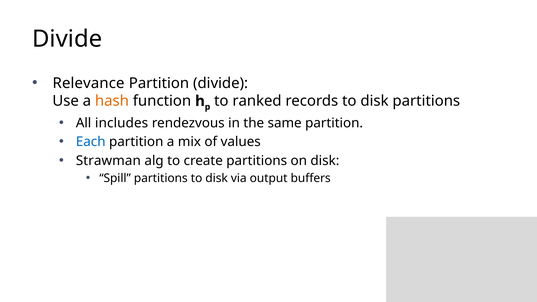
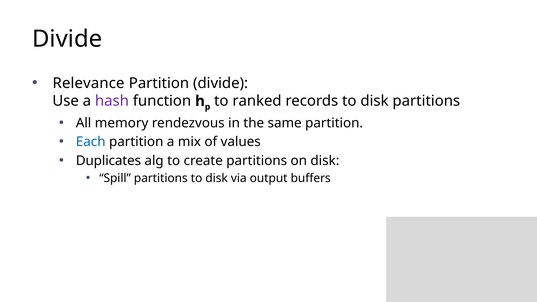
hash colour: orange -> purple
includes: includes -> memory
Strawman: Strawman -> Duplicates
